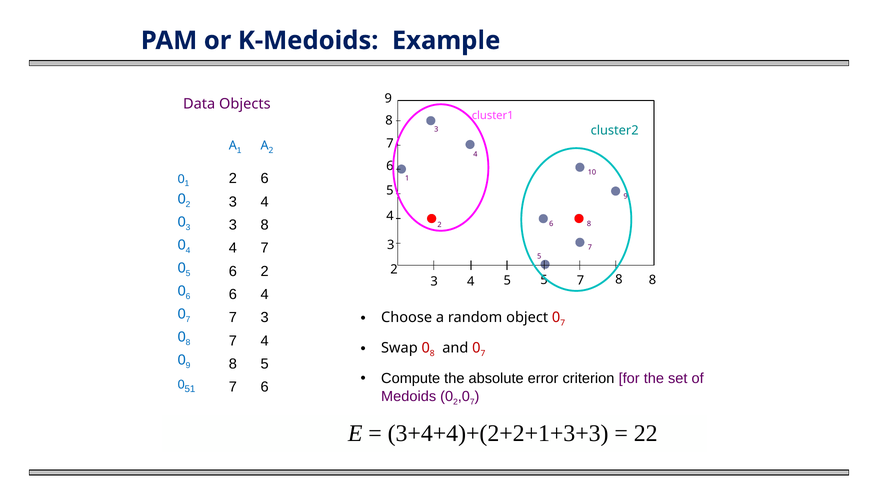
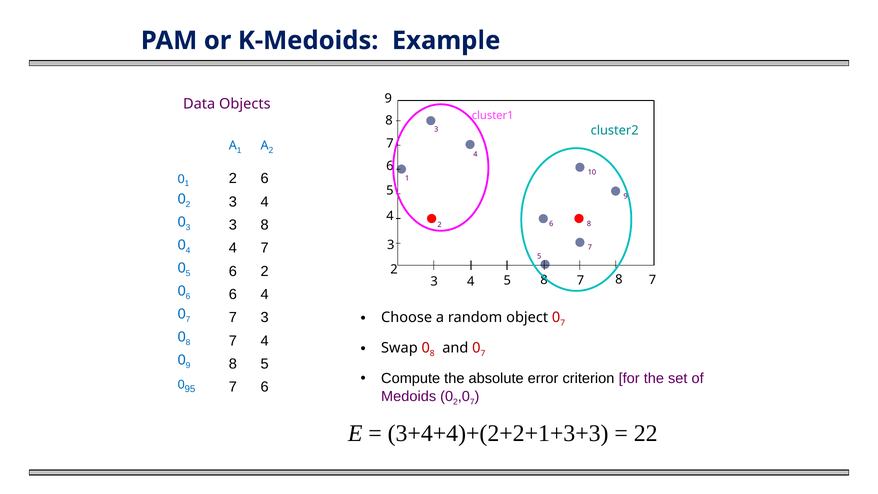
8 at (653, 280): 8 -> 7
5 5: 5 -> 8
51: 51 -> 95
